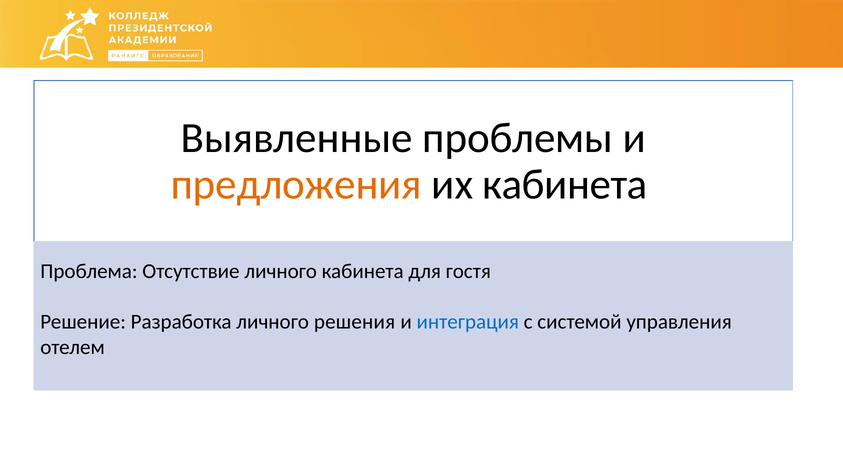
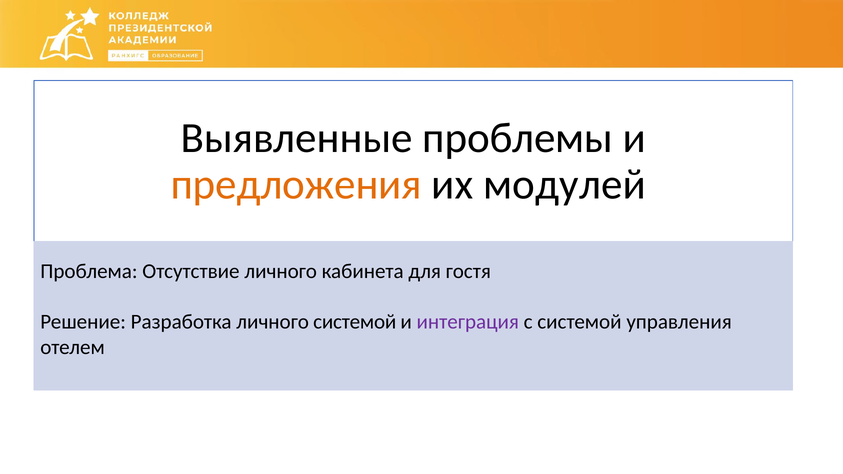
их кабинета: кабинета -> модулей
личного решения: решения -> системой
интеграция colour: blue -> purple
